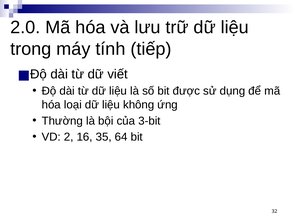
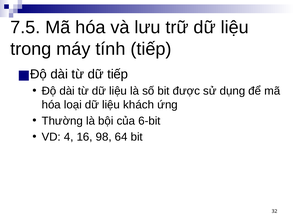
2.0: 2.0 -> 7.5
dữ viết: viết -> tiếp
không: không -> khách
3-bit: 3-bit -> 6-bit
2: 2 -> 4
35: 35 -> 98
